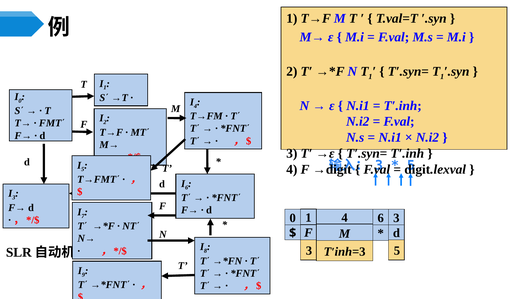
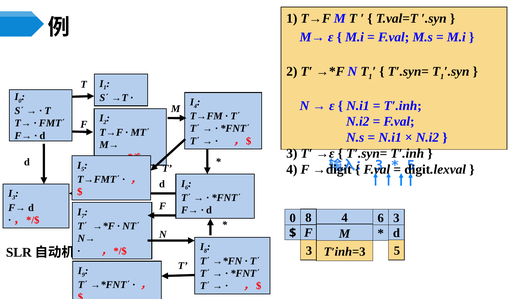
0 1: 1 -> 8
